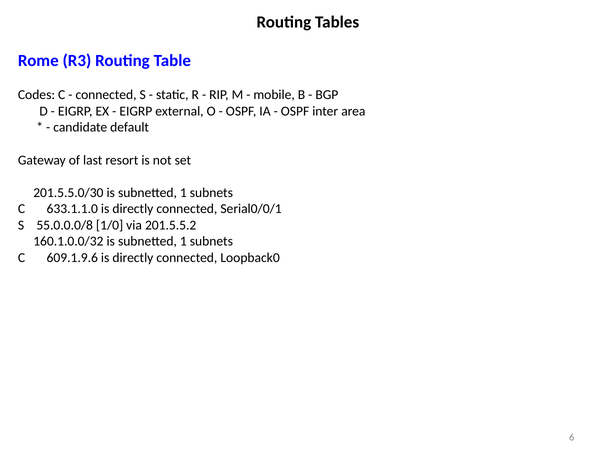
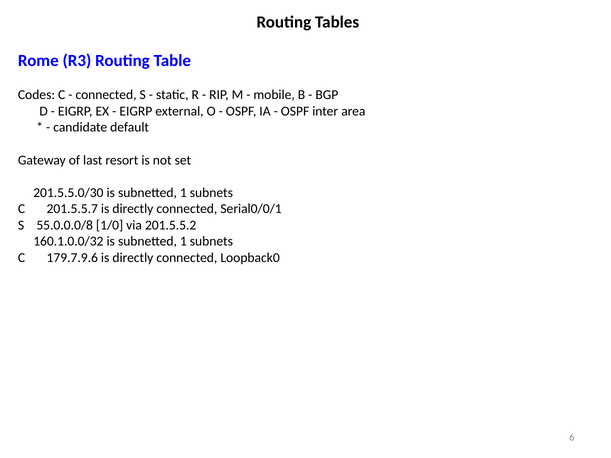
633.1.1.0: 633.1.1.0 -> 201.5.5.7
609.1.9.6: 609.1.9.6 -> 179.7.9.6
